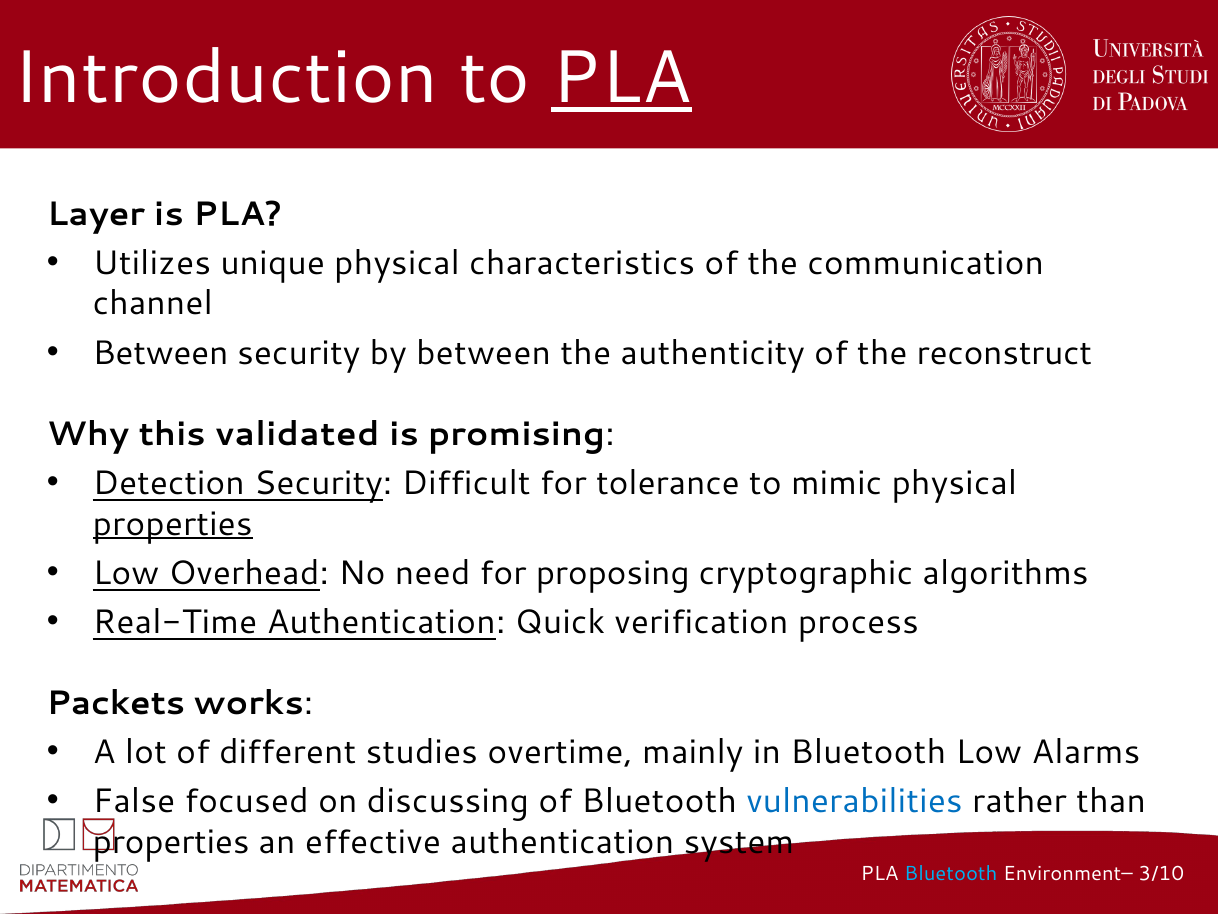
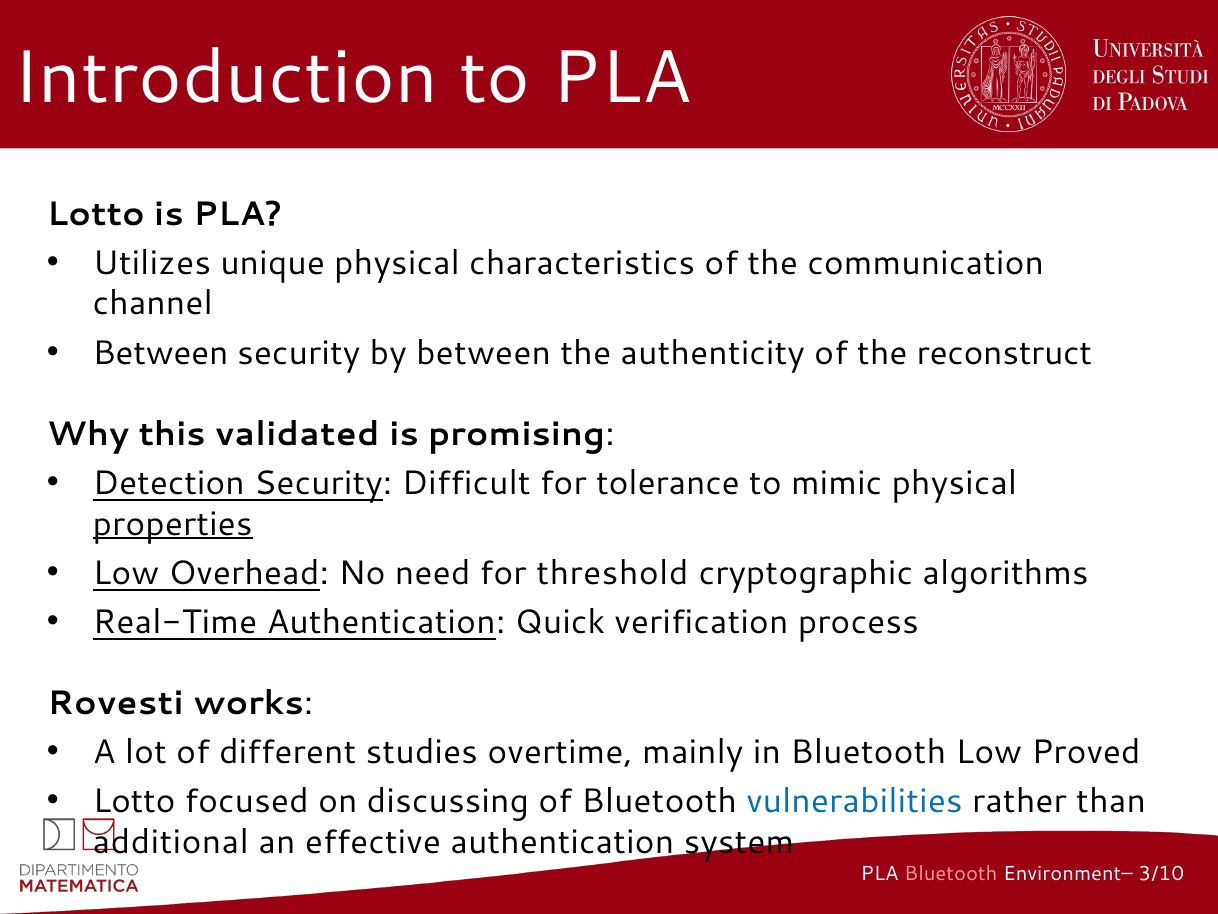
PLA at (621, 77) underline: present -> none
Layer at (96, 214): Layer -> Lotto
proposing: proposing -> threshold
Packets: Packets -> Rovesti
Alarms: Alarms -> Proved
False at (134, 801): False -> Lotto
properties at (171, 842): properties -> additional
Bluetooth at (951, 874) colour: light blue -> pink
